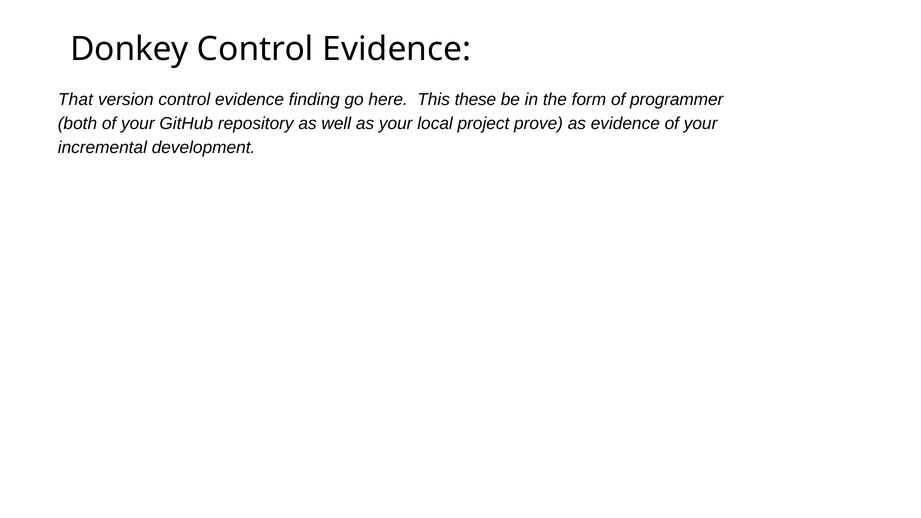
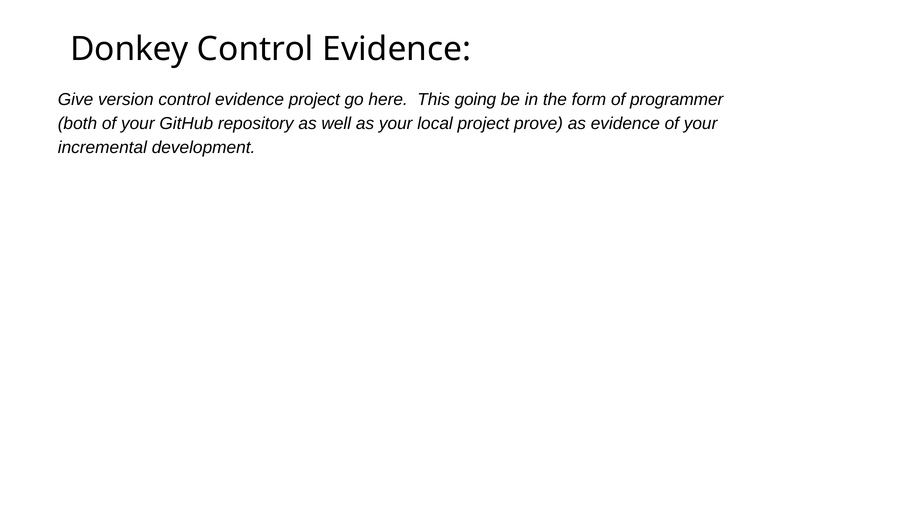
That: That -> Give
evidence finding: finding -> project
these: these -> going
